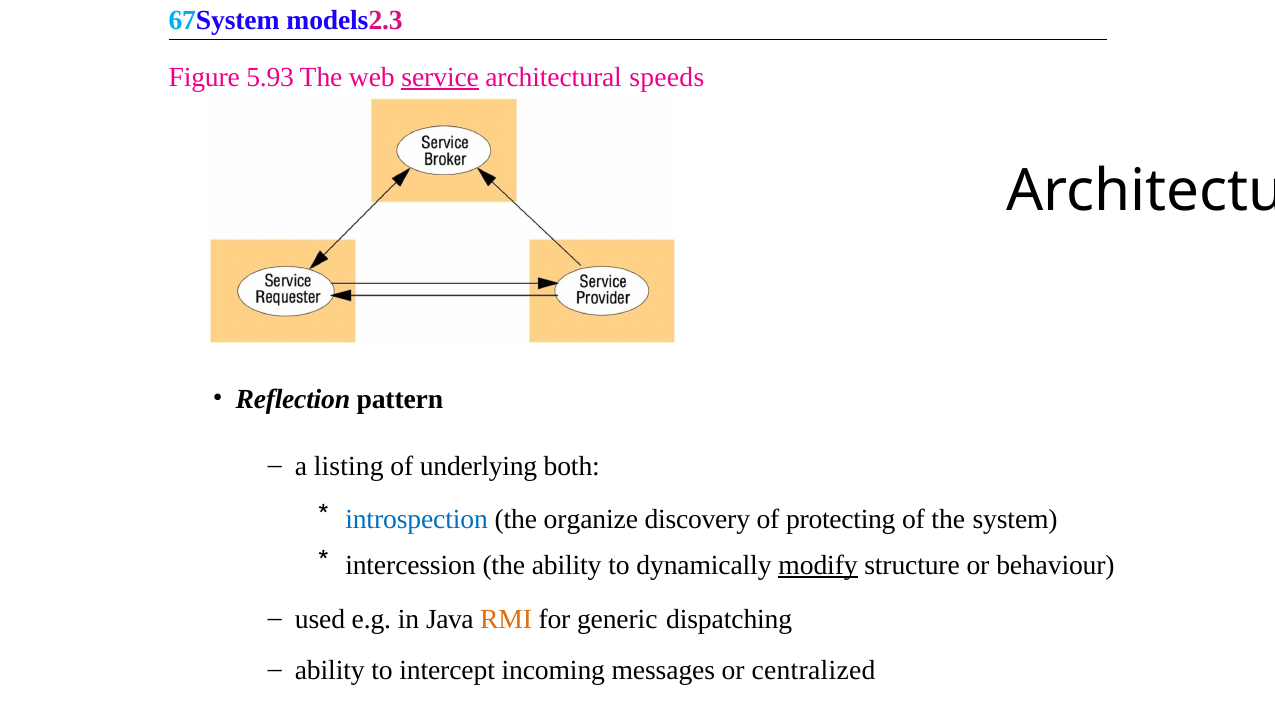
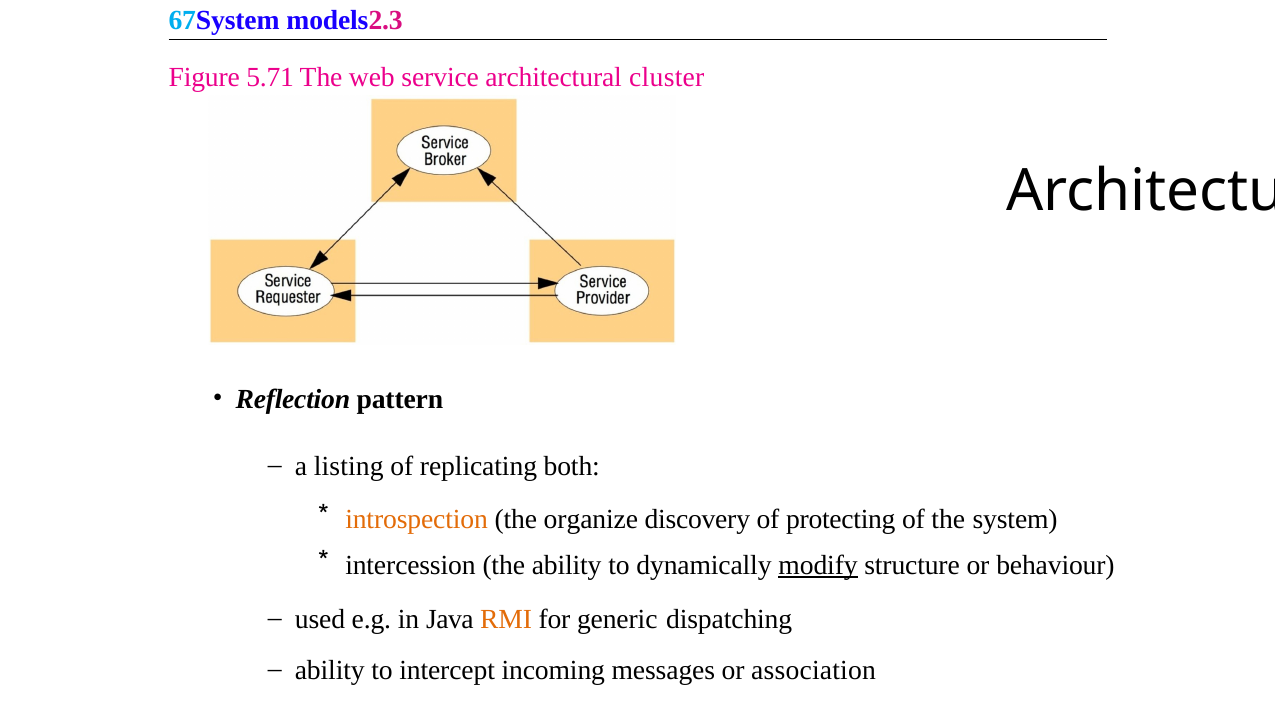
5.93: 5.93 -> 5.71
service underline: present -> none
speeds: speeds -> cluster
underlying: underlying -> replicating
introspection colour: blue -> orange
centralized: centralized -> association
